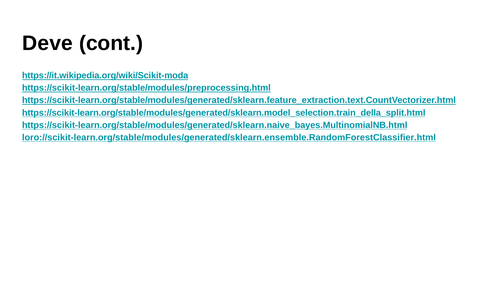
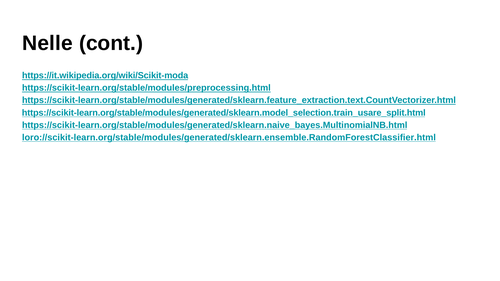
Deve: Deve -> Nelle
https://scikit-learn.org/stable/modules/generated/sklearn.model_selection.train_della_split.html: https://scikit-learn.org/stable/modules/generated/sklearn.model_selection.train_della_split.html -> https://scikit-learn.org/stable/modules/generated/sklearn.model_selection.train_usare_split.html
